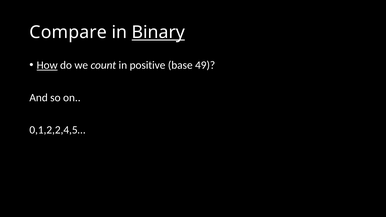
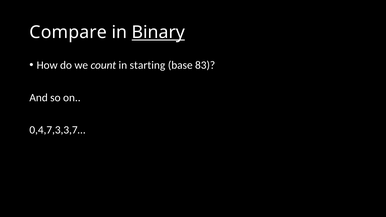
How underline: present -> none
positive: positive -> starting
49: 49 -> 83
0,1,2,2,4,5…: 0,1,2,2,4,5… -> 0,4,7,3,3,7…
